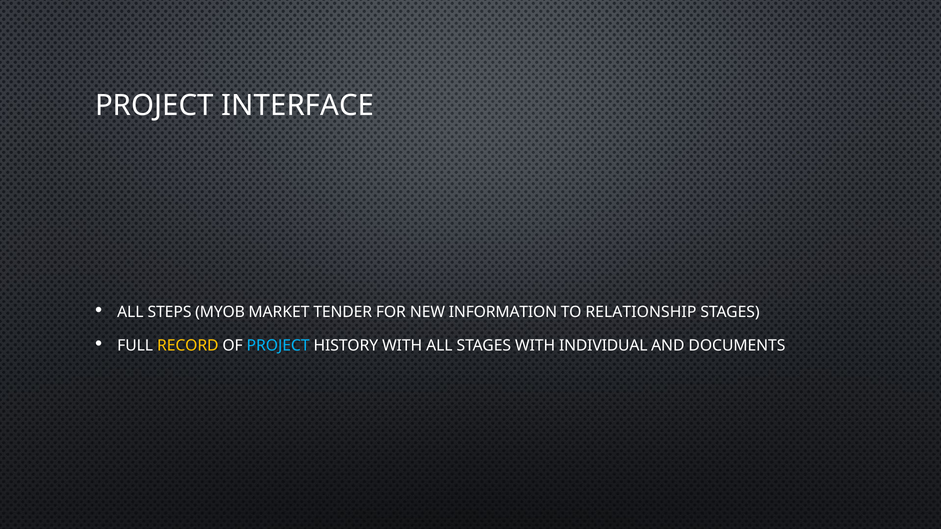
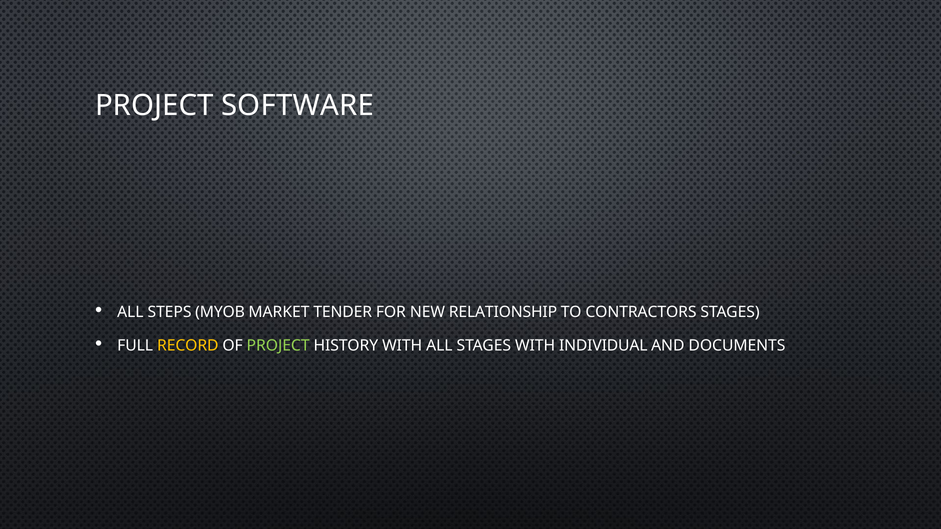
INTERFACE: INTERFACE -> SOFTWARE
INFORMATION: INFORMATION -> RELATIONSHIP
RELATIONSHIP: RELATIONSHIP -> CONTRACTORS
PROJECT at (278, 346) colour: light blue -> light green
